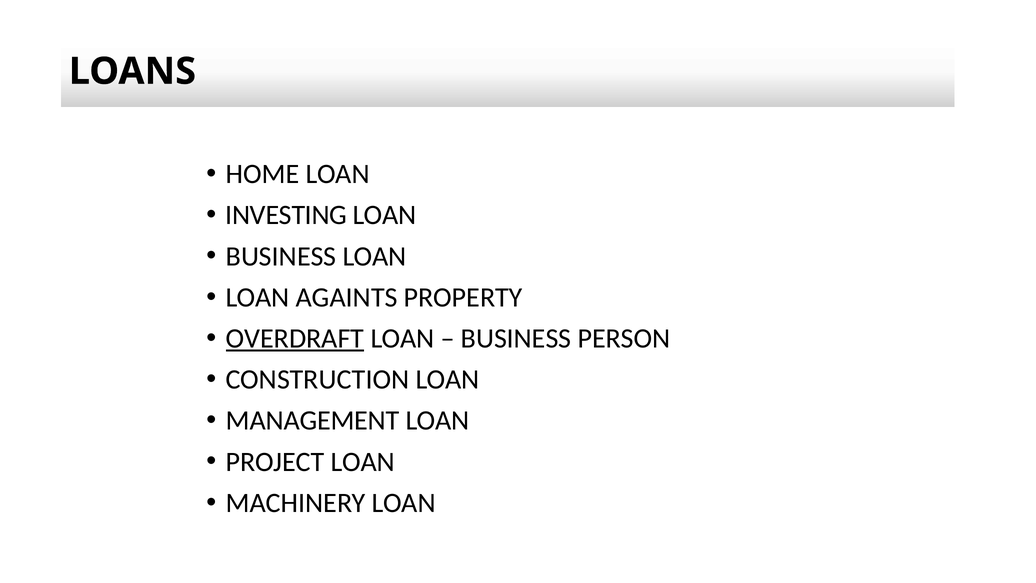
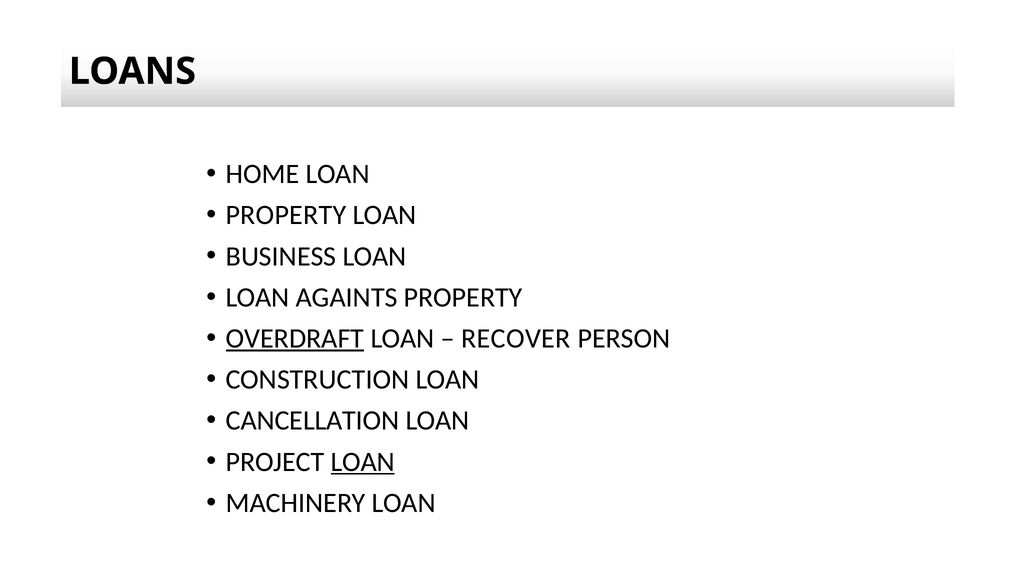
INVESTING at (286, 215): INVESTING -> PROPERTY
BUSINESS at (516, 338): BUSINESS -> RECOVER
MANAGEMENT: MANAGEMENT -> CANCELLATION
LOAN at (363, 462) underline: none -> present
